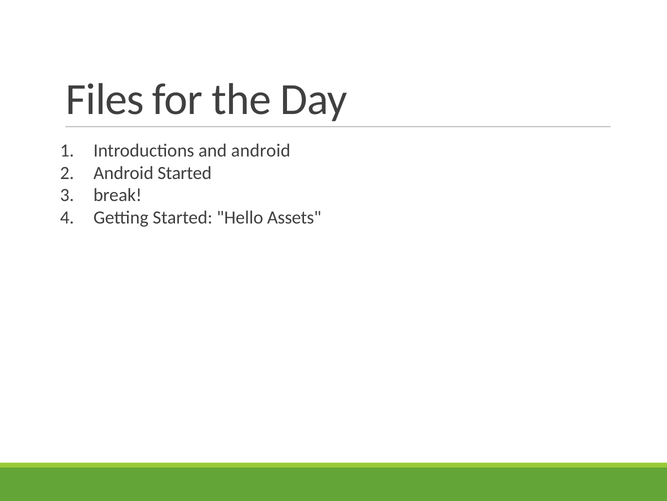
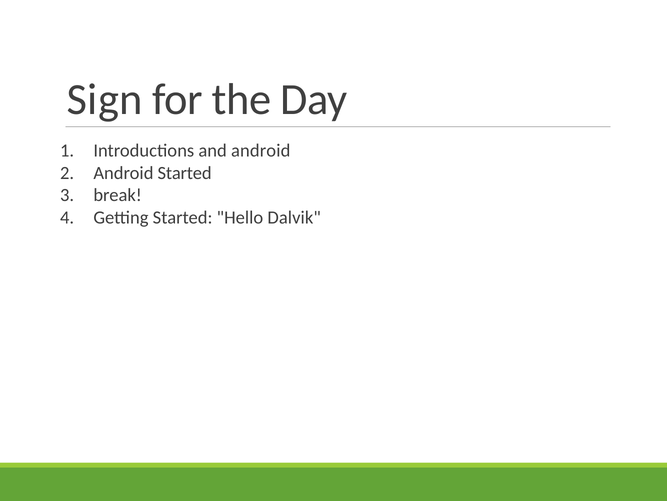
Files: Files -> Sign
Assets: Assets -> Dalvik
